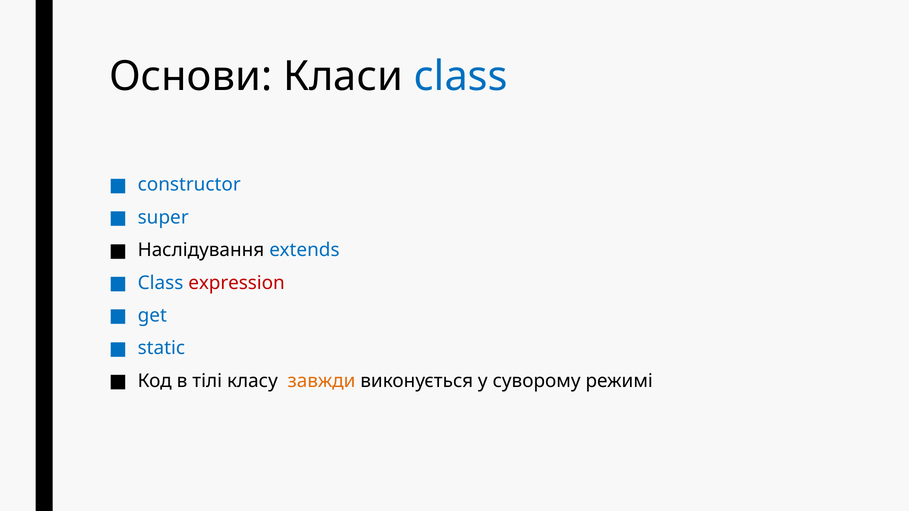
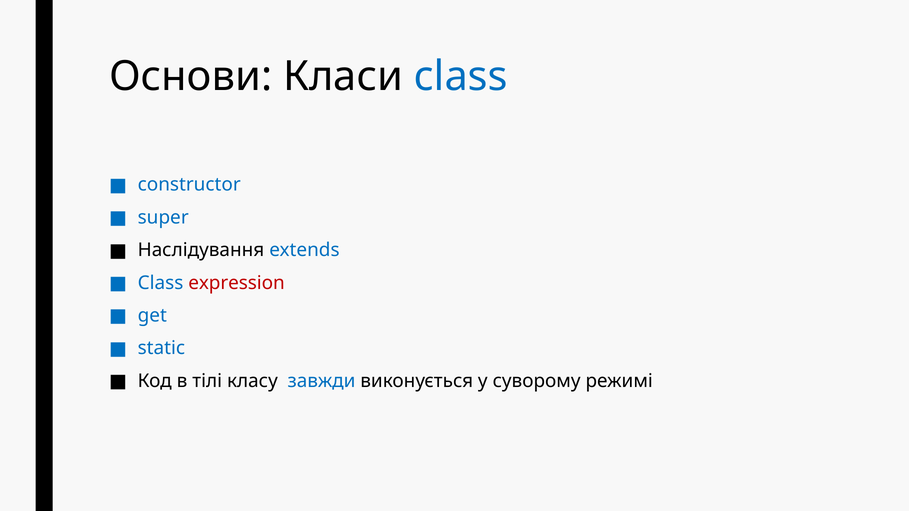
завжди colour: orange -> blue
